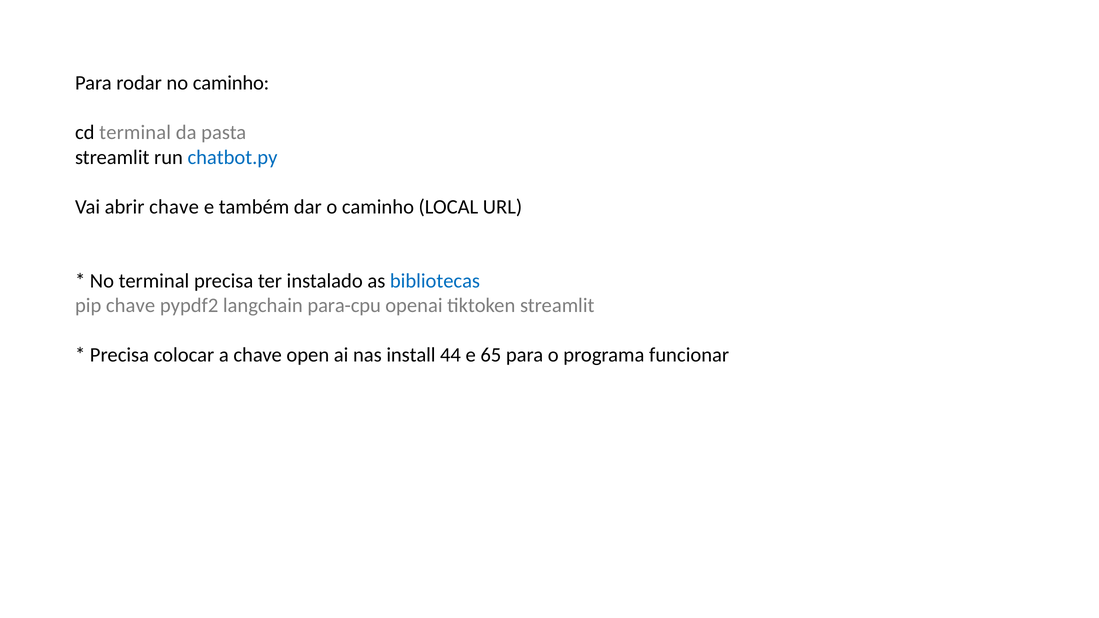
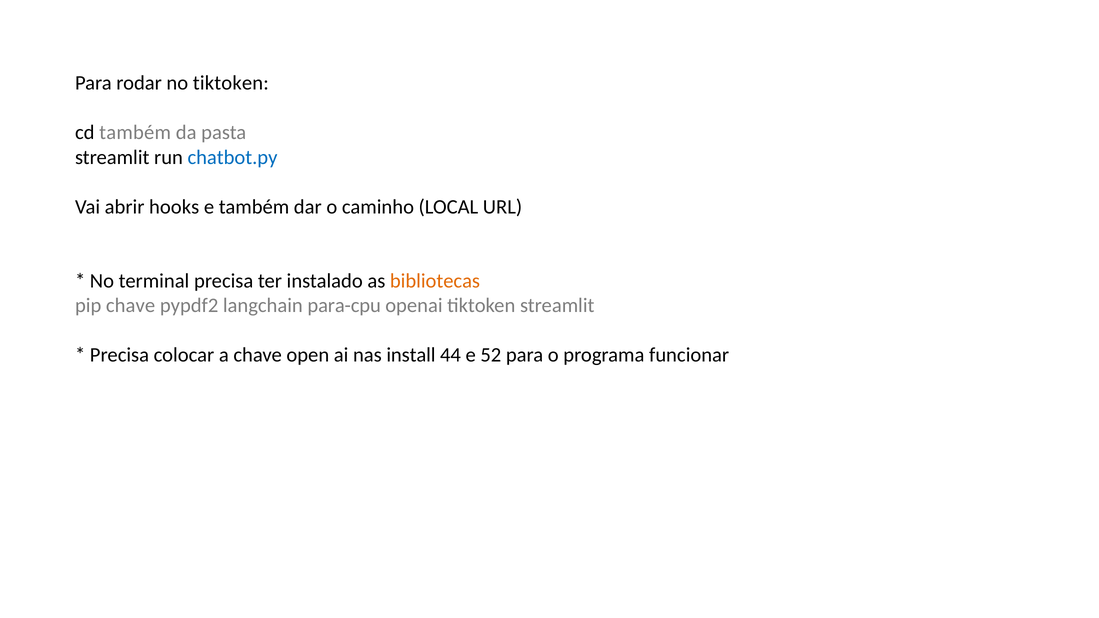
no caminho: caminho -> tiktoken
cd terminal: terminal -> também
abrir chave: chave -> hooks
bibliotecas colour: blue -> orange
65: 65 -> 52
